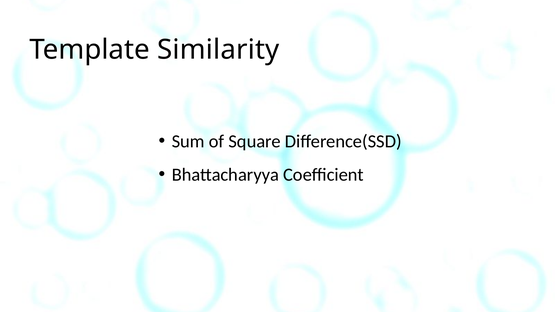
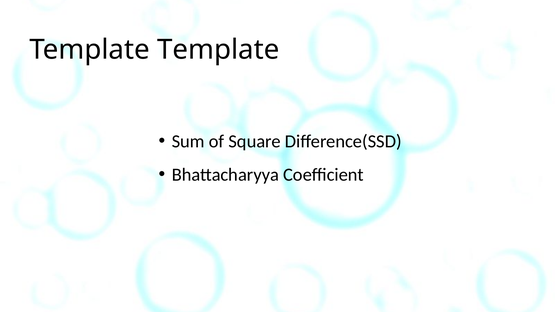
Template Similarity: Similarity -> Template
